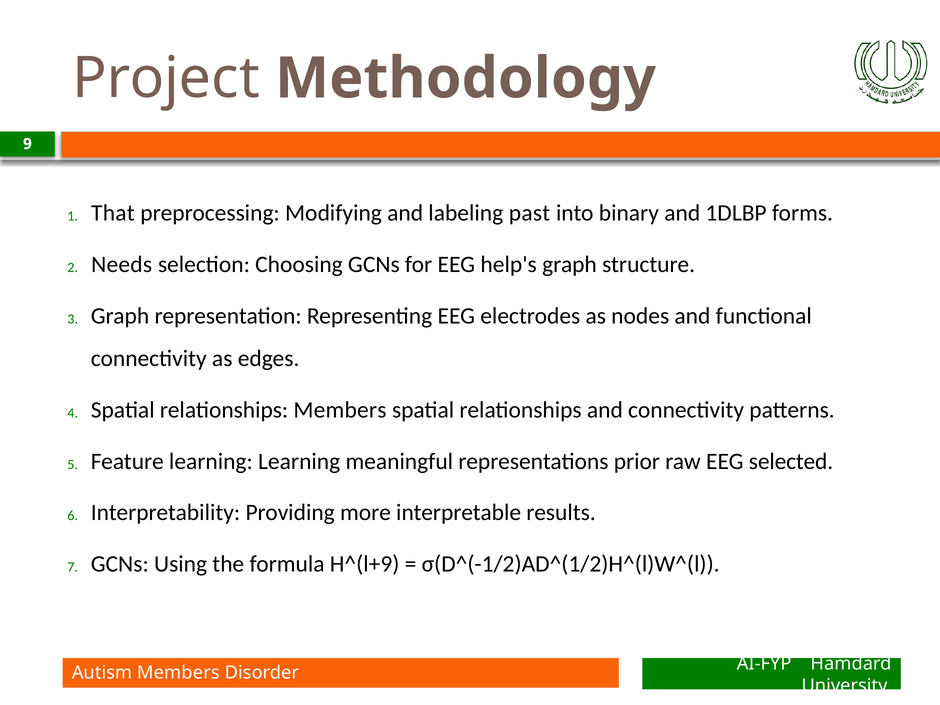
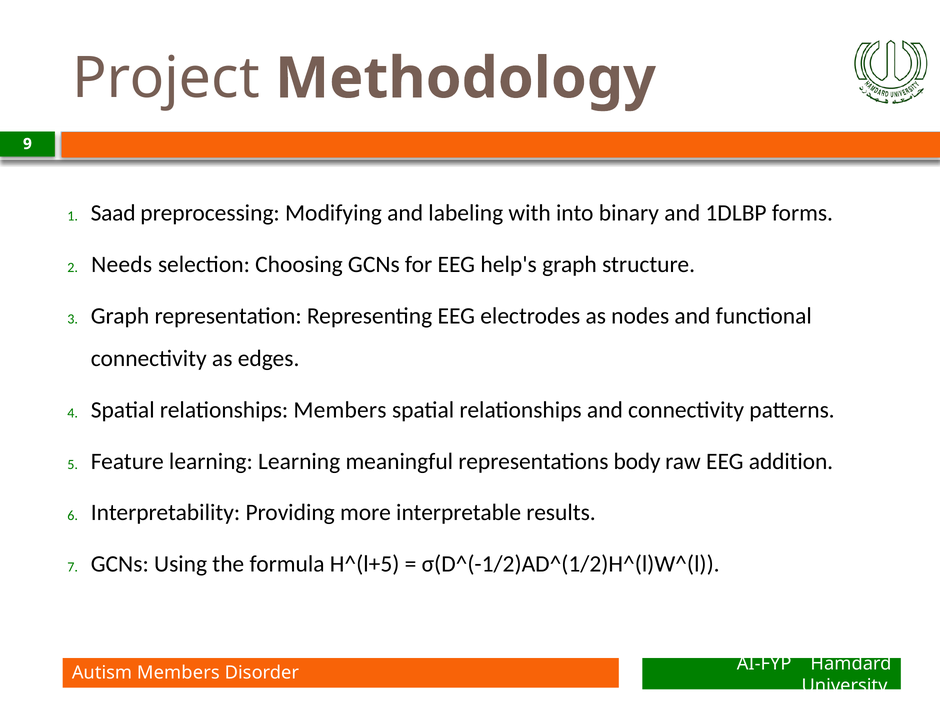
That: That -> Saad
past: past -> with
prior: prior -> body
selected: selected -> addition
H^(l+9: H^(l+9 -> H^(l+5
